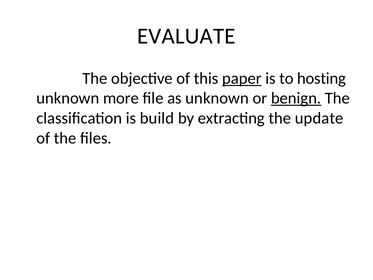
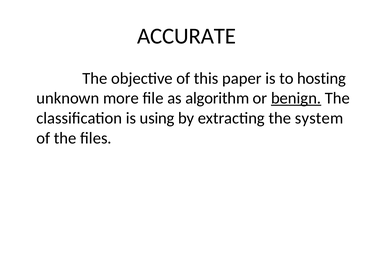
EVALUATE: EVALUATE -> ACCURATE
paper underline: present -> none
as unknown: unknown -> algorithm
build: build -> using
update: update -> system
